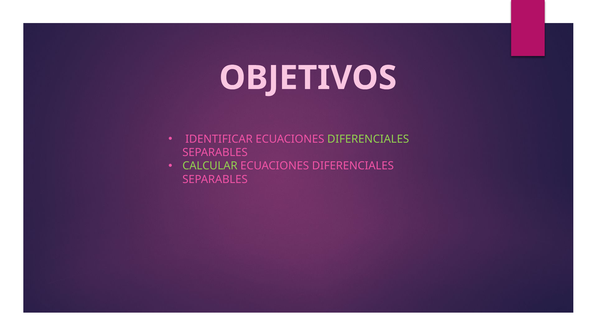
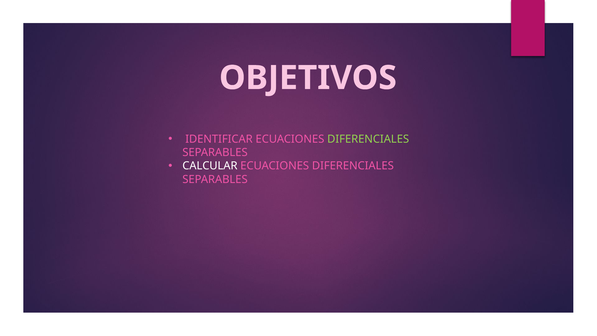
CALCULAR colour: light green -> white
